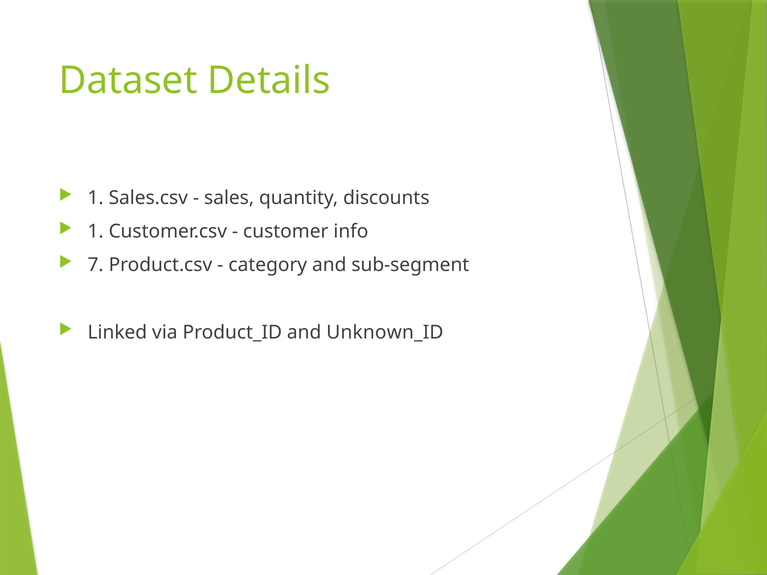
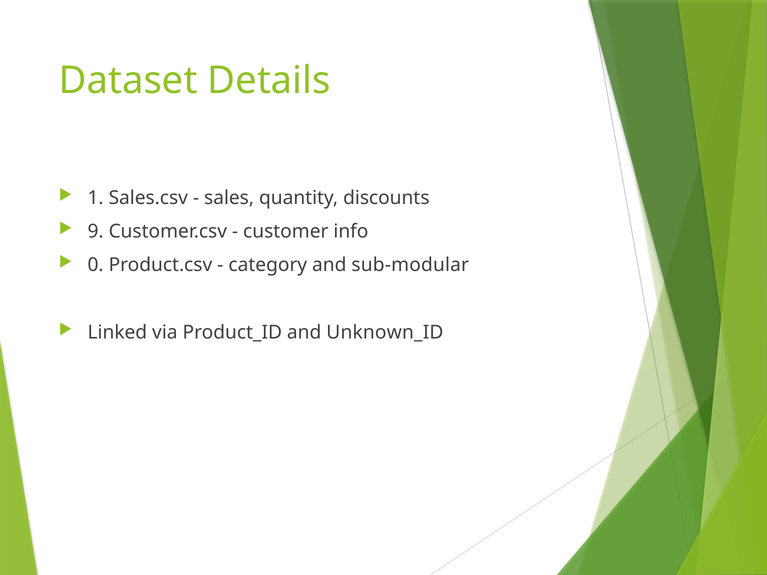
1 at (96, 232): 1 -> 9
7: 7 -> 0
sub-segment: sub-segment -> sub-modular
